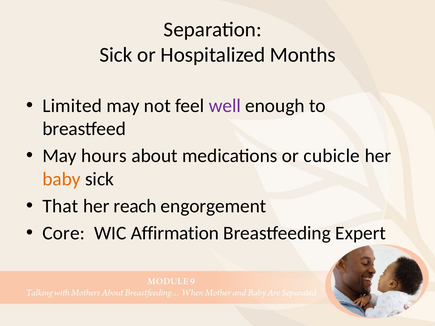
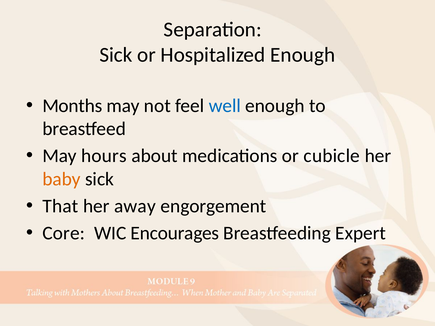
Hospitalized Months: Months -> Enough
Limited: Limited -> Months
well colour: purple -> blue
reach: reach -> away
Affirmation: Affirmation -> Encourages
